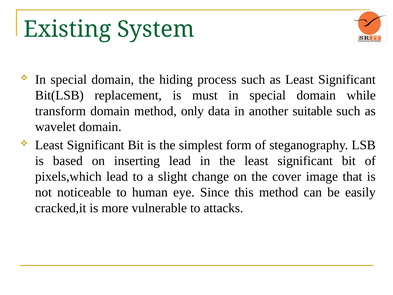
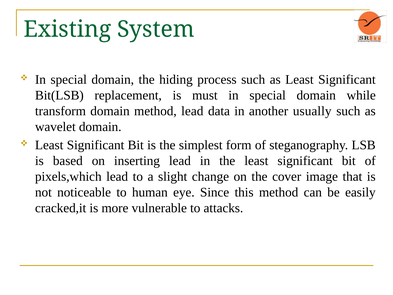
method only: only -> lead
suitable: suitable -> usually
